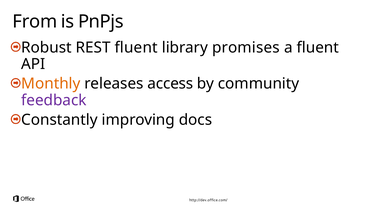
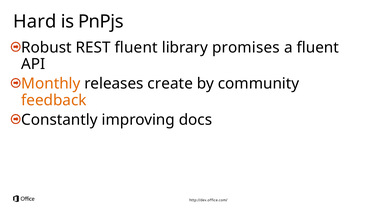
From: From -> Hard
access: access -> create
feedback colour: purple -> orange
